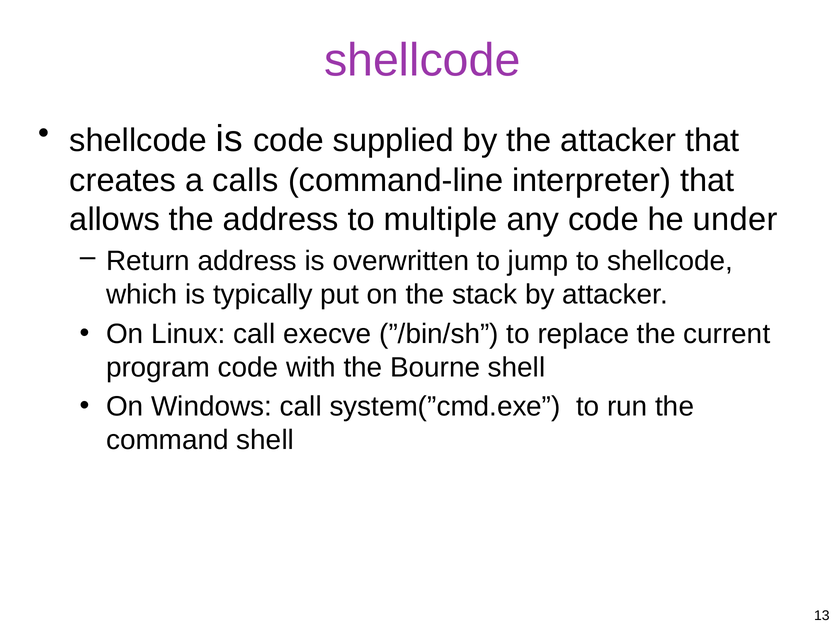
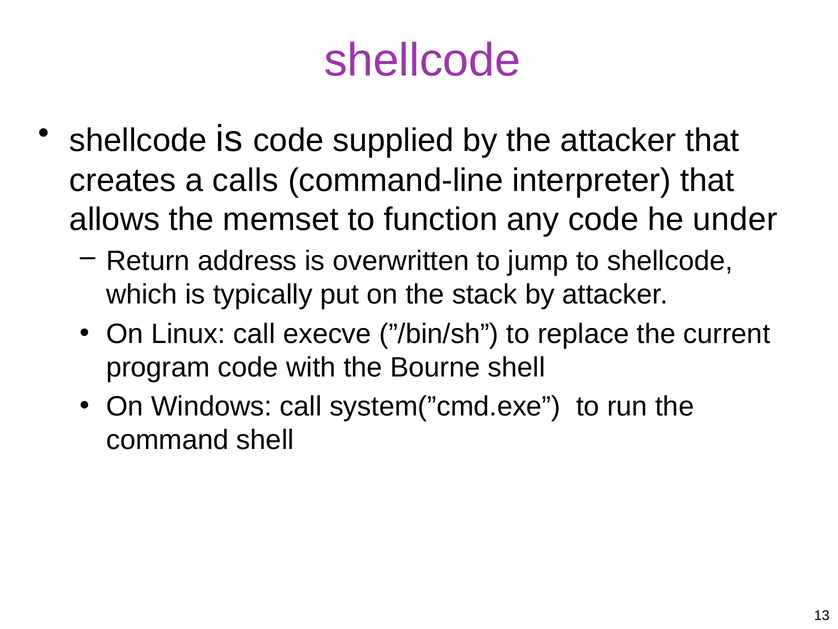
the address: address -> memset
multiple: multiple -> function
